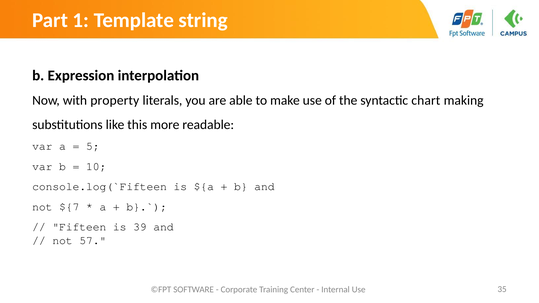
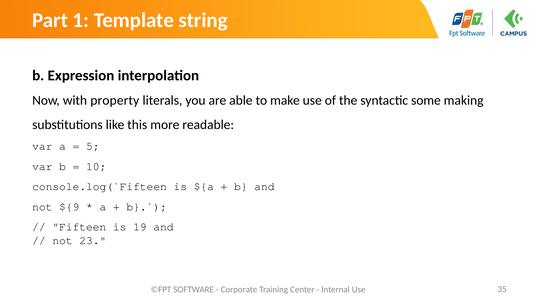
chart: chart -> some
${7: ${7 -> ${9
39: 39 -> 19
57: 57 -> 23
